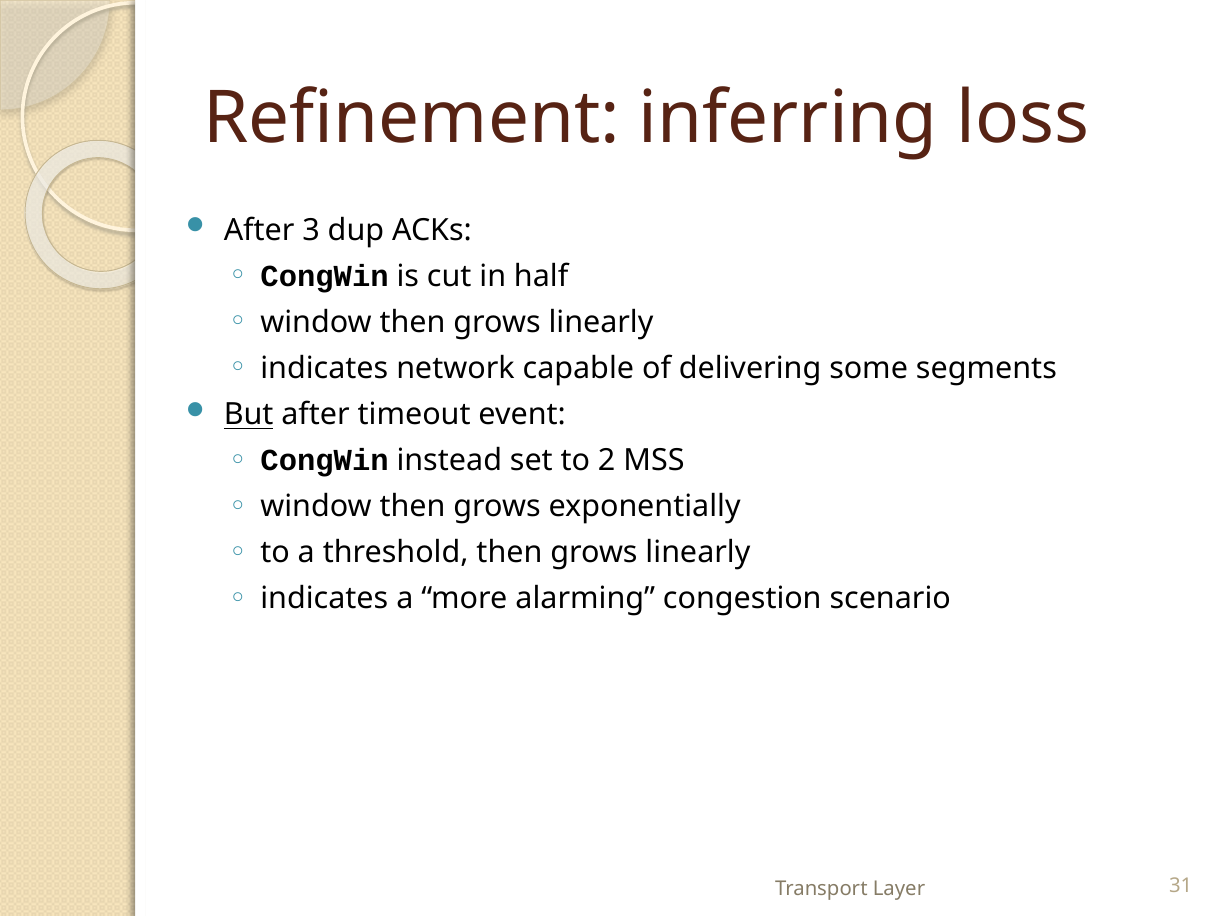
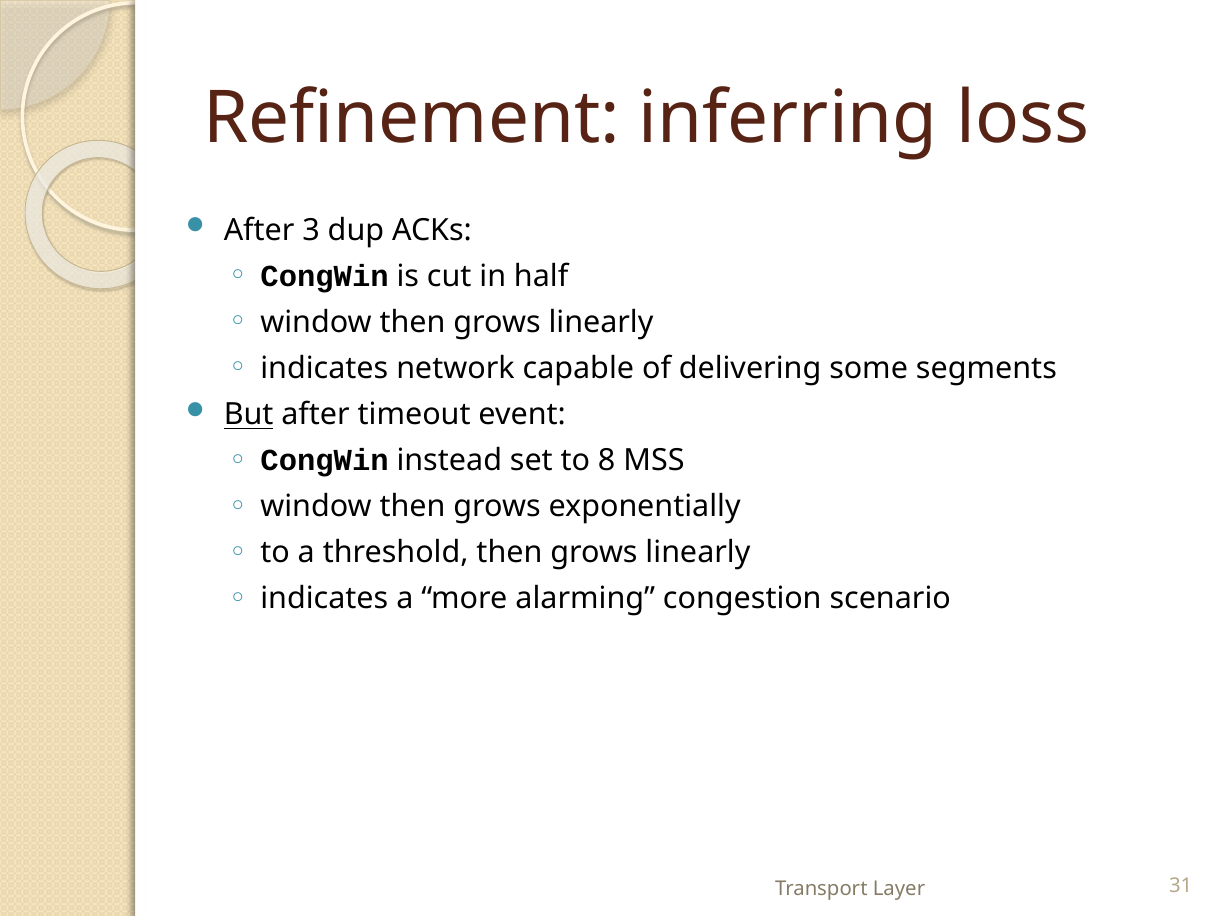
2: 2 -> 8
